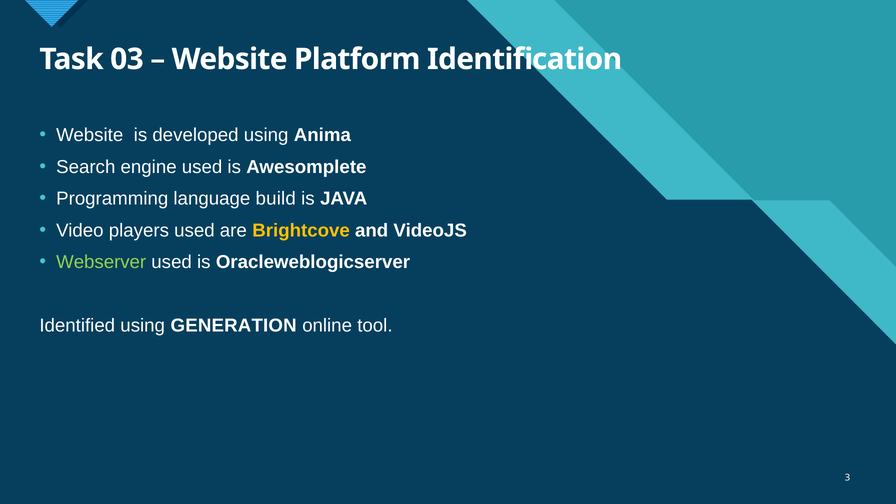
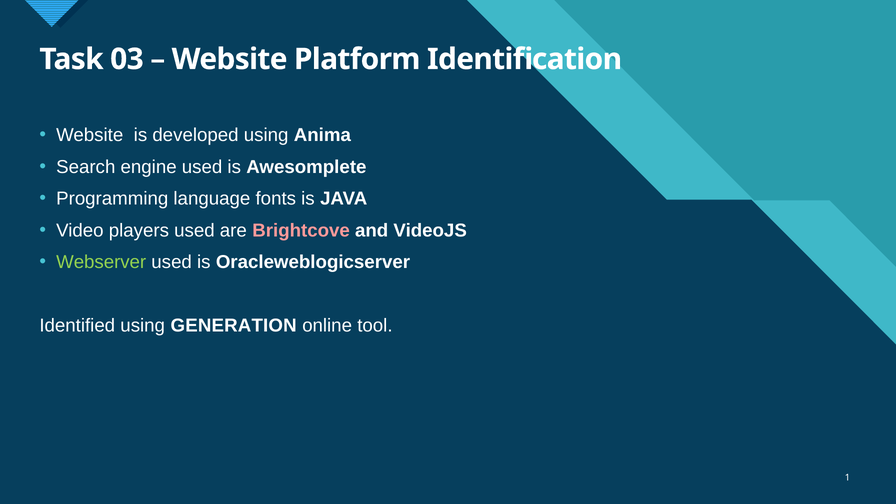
build: build -> fonts
Brightcove colour: yellow -> pink
3: 3 -> 1
